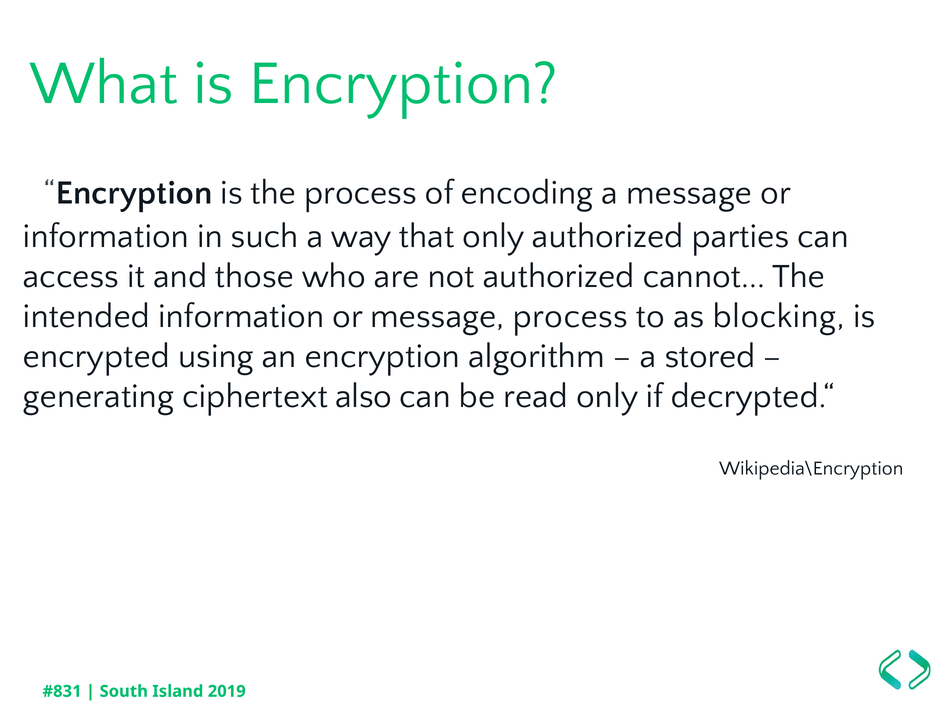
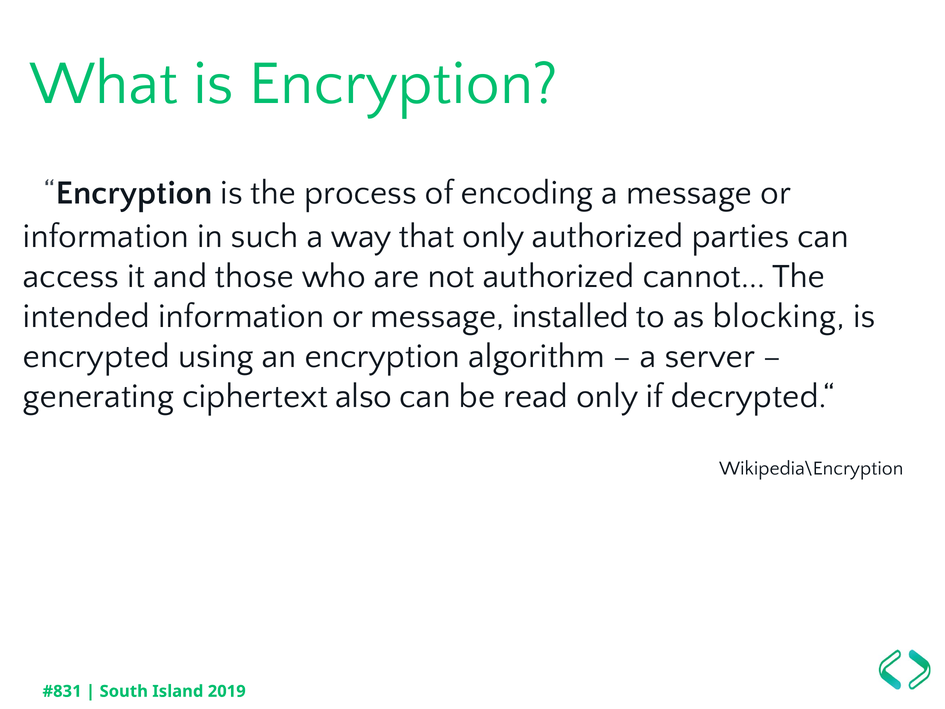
message process: process -> installed
stored: stored -> server
